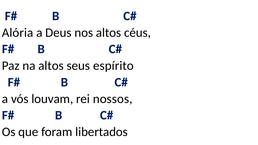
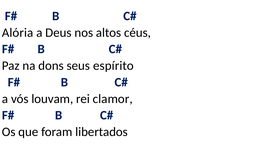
na altos: altos -> dons
nossos: nossos -> clamor
